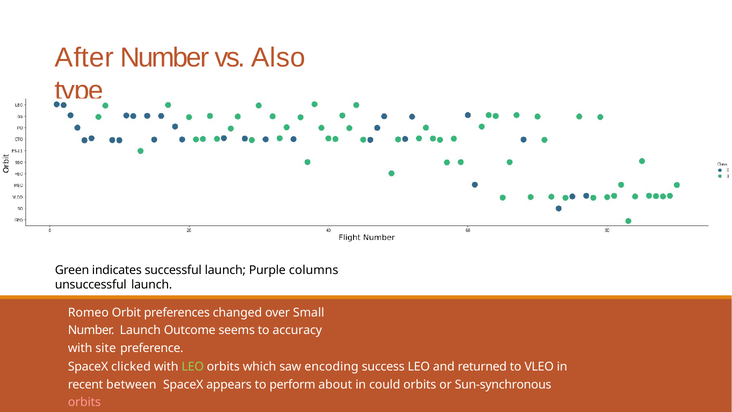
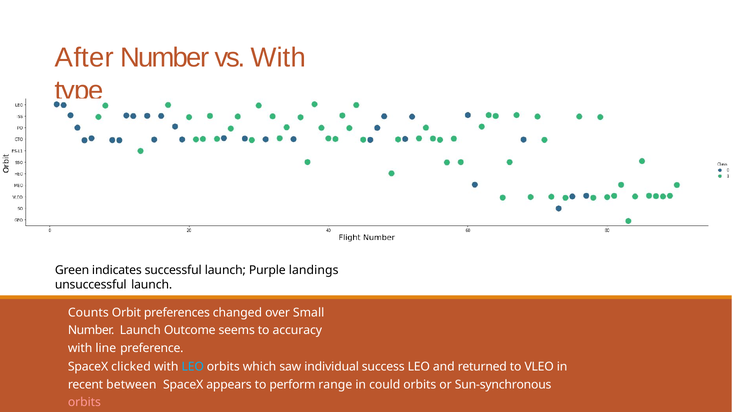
vs Also: Also -> With
columns: columns -> landings
Romeo: Romeo -> Counts
site: site -> line
LEO at (193, 367) colour: light green -> light blue
encoding: encoding -> individual
about: about -> range
